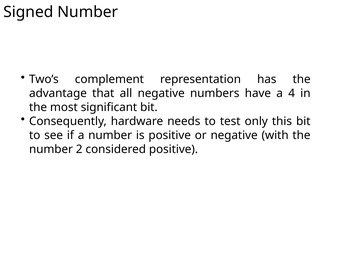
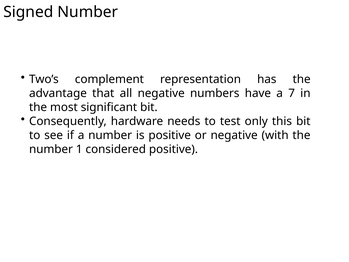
4: 4 -> 7
2: 2 -> 1
